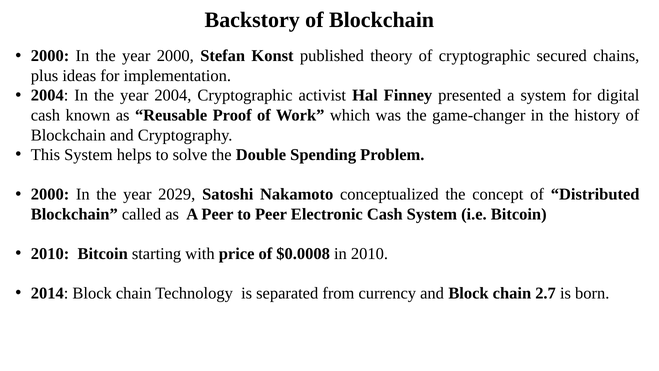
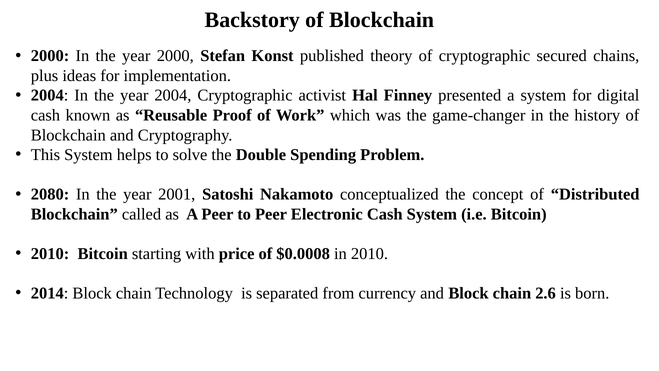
2000 at (50, 194): 2000 -> 2080
2029: 2029 -> 2001
2.7: 2.7 -> 2.6
